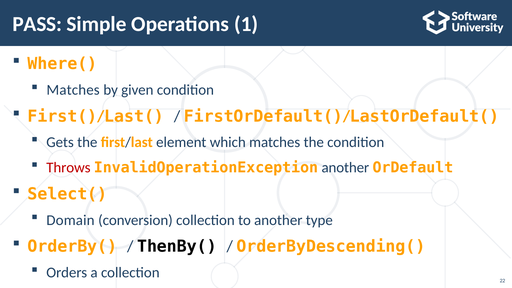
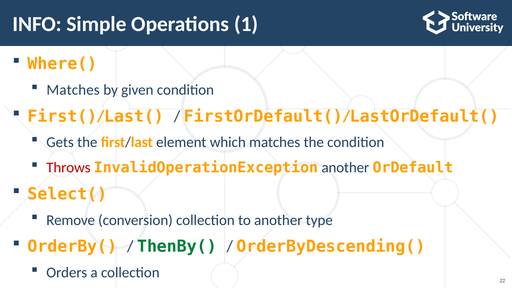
PASS: PASS -> INFO
Domain: Domain -> Remove
ThenBy( colour: black -> green
